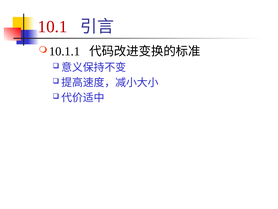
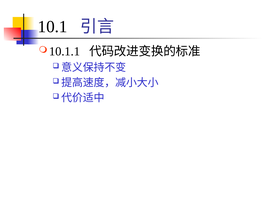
10.1 colour: red -> black
